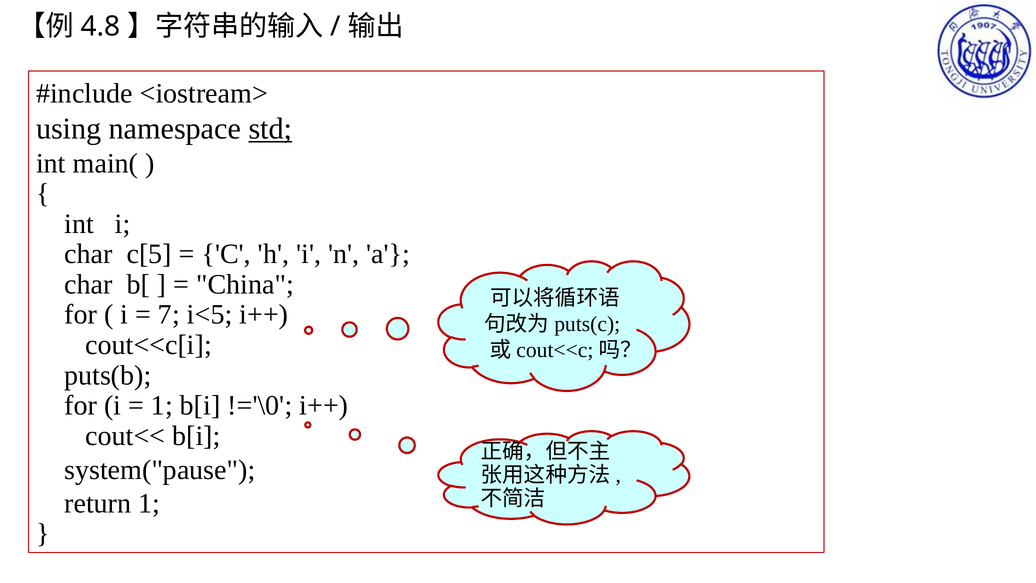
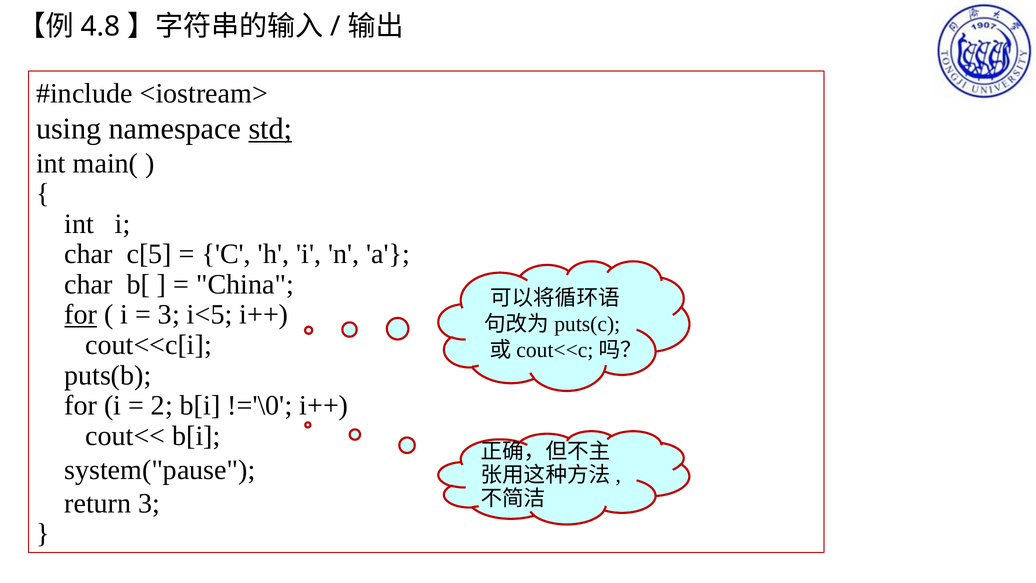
for at (81, 315) underline: none -> present
7 at (169, 315): 7 -> 3
1 at (162, 405): 1 -> 2
return 1: 1 -> 3
